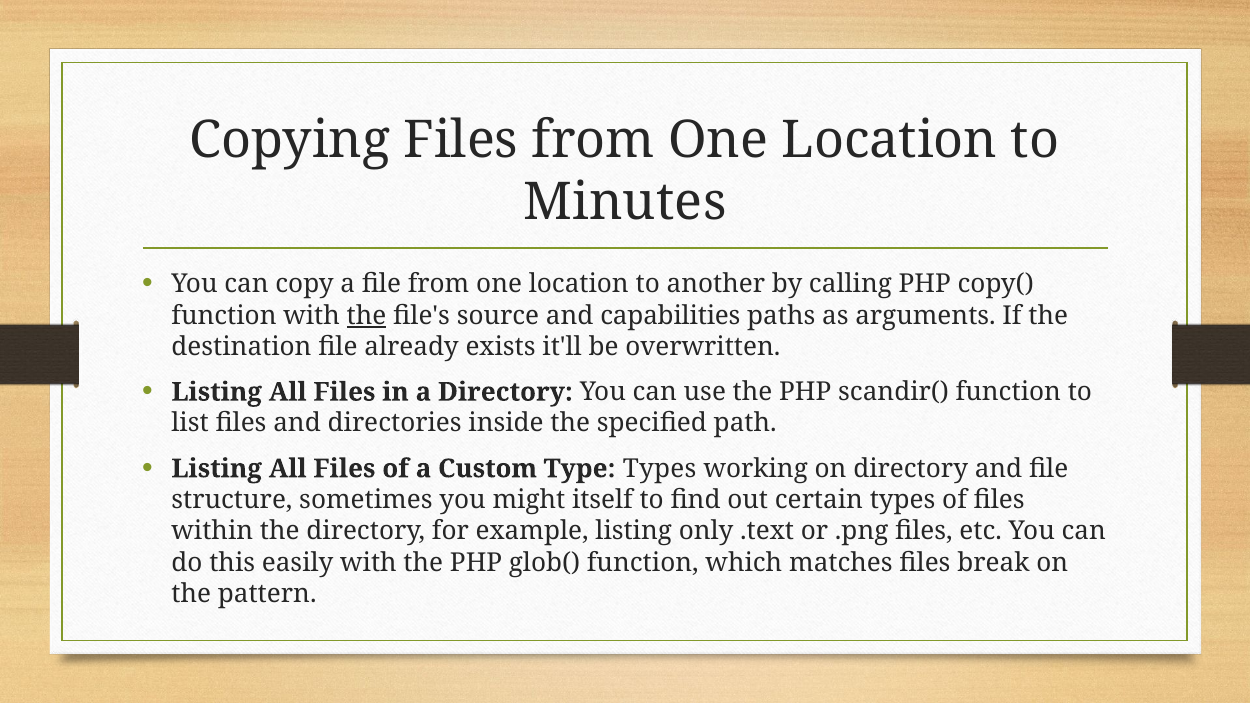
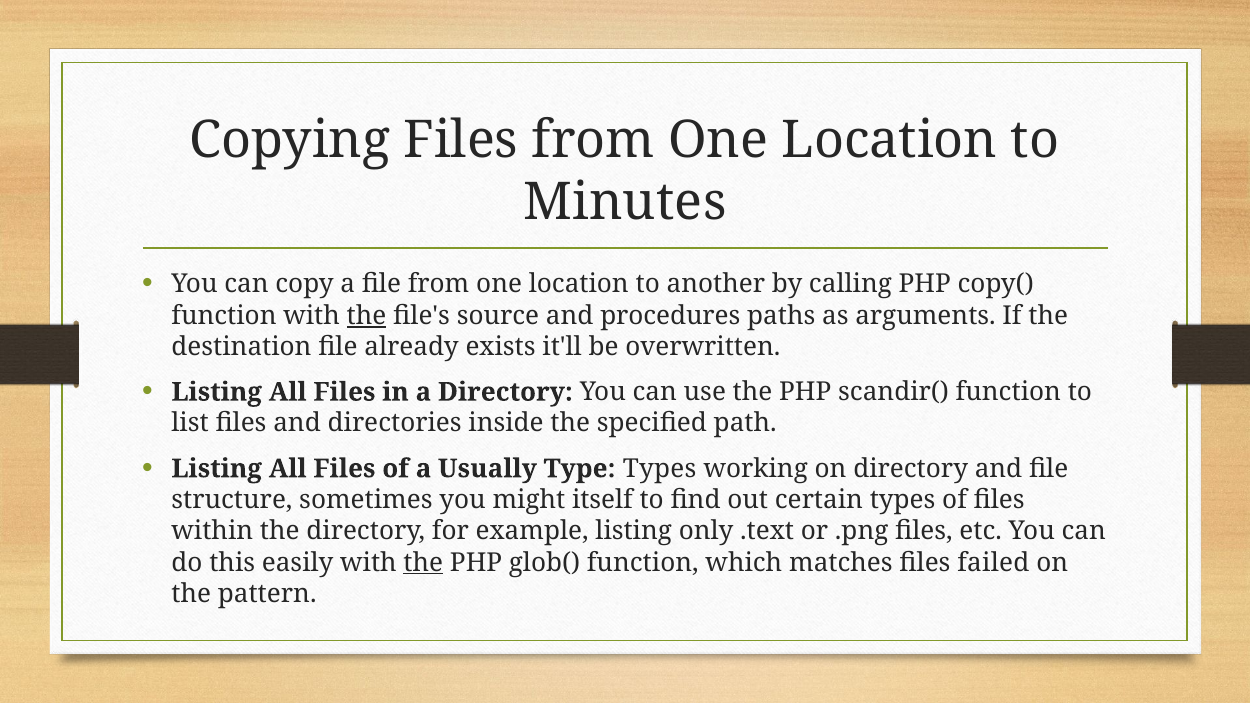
capabilities: capabilities -> procedures
Custom: Custom -> Usually
the at (423, 563) underline: none -> present
break: break -> failed
